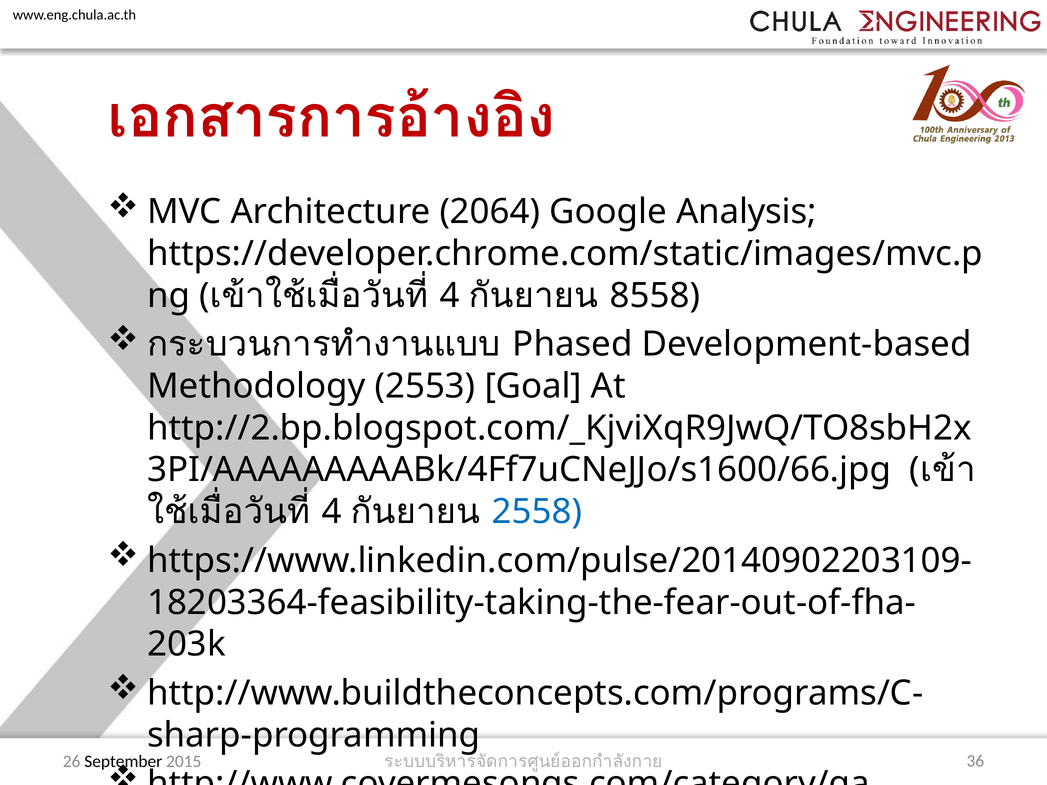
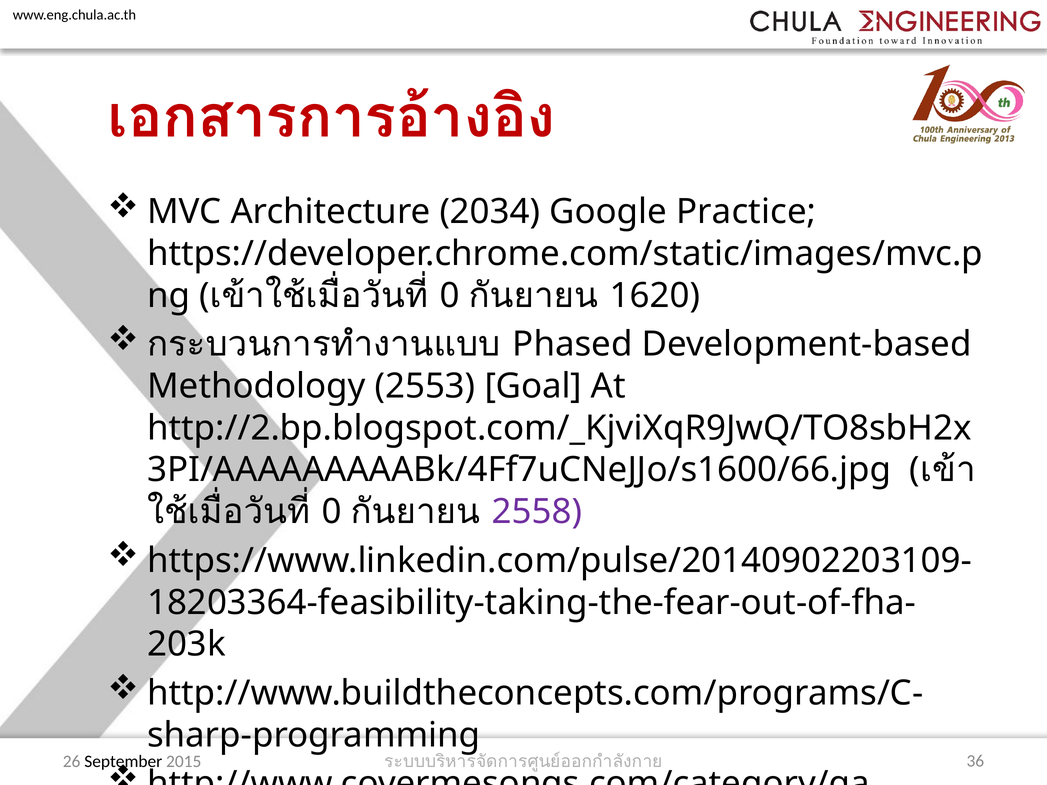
2064: 2064 -> 2034
Analysis: Analysis -> Practice
4 at (450, 296): 4 -> 0
8558: 8558 -> 1620
4 at (332, 512): 4 -> 0
2558 colour: blue -> purple
